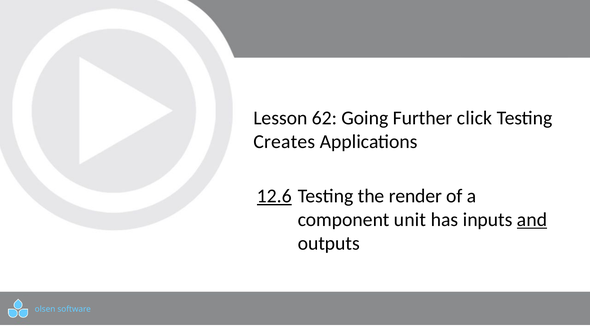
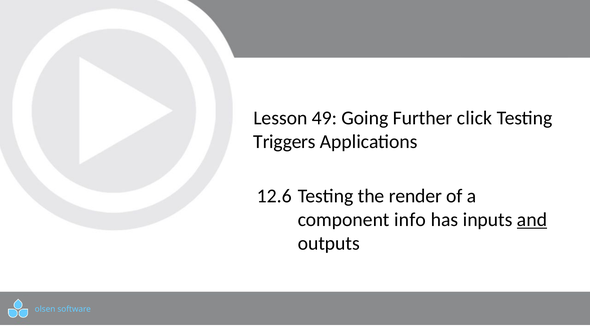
62: 62 -> 49
Creates: Creates -> Triggers
12.6 underline: present -> none
unit: unit -> info
